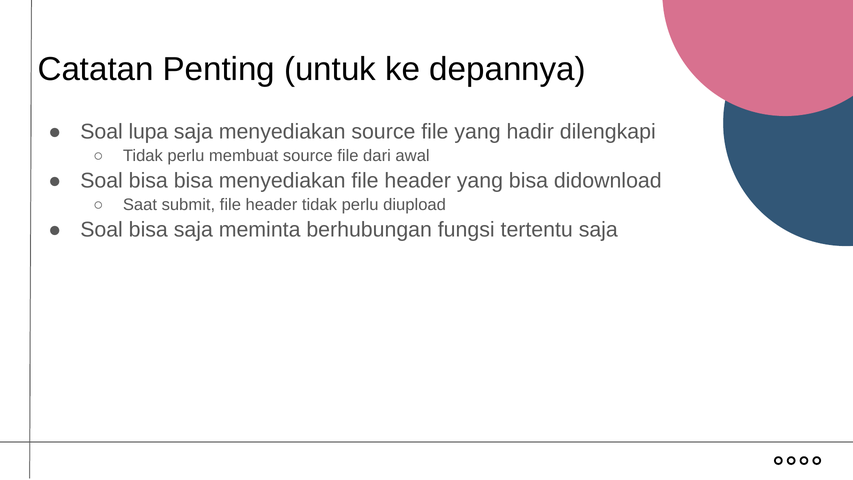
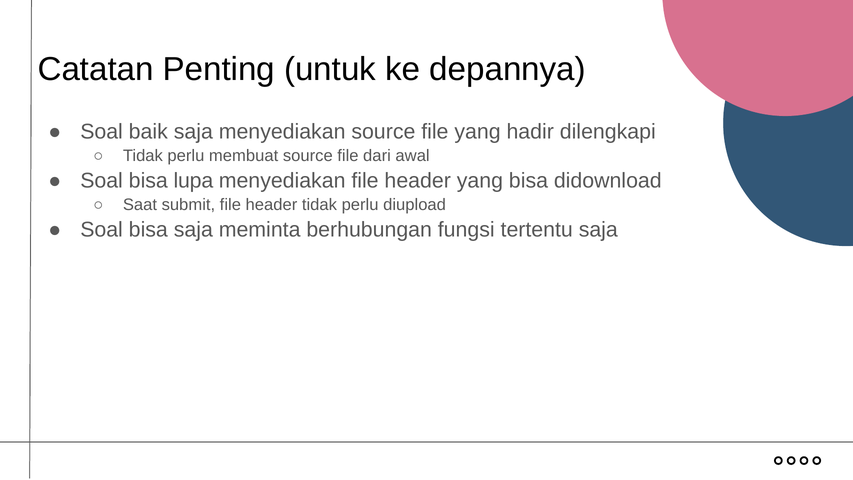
lupa: lupa -> baik
bisa bisa: bisa -> lupa
